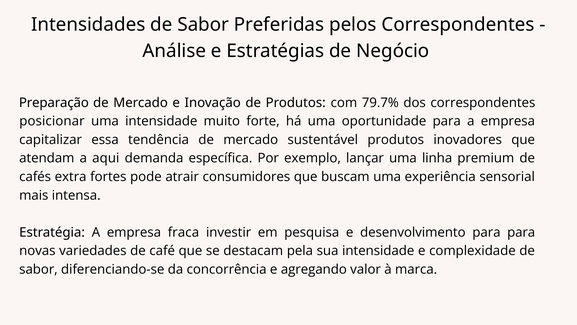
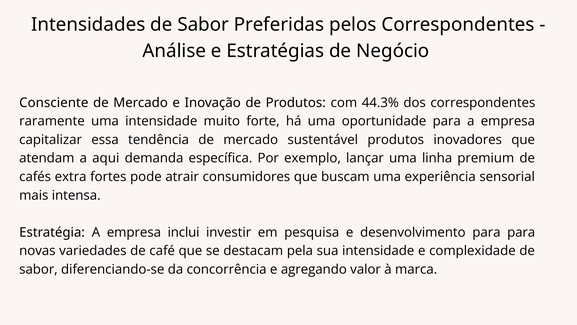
Preparação: Preparação -> Consciente
79.7%: 79.7% -> 44.3%
posicionar: posicionar -> raramente
fraca: fraca -> inclui
